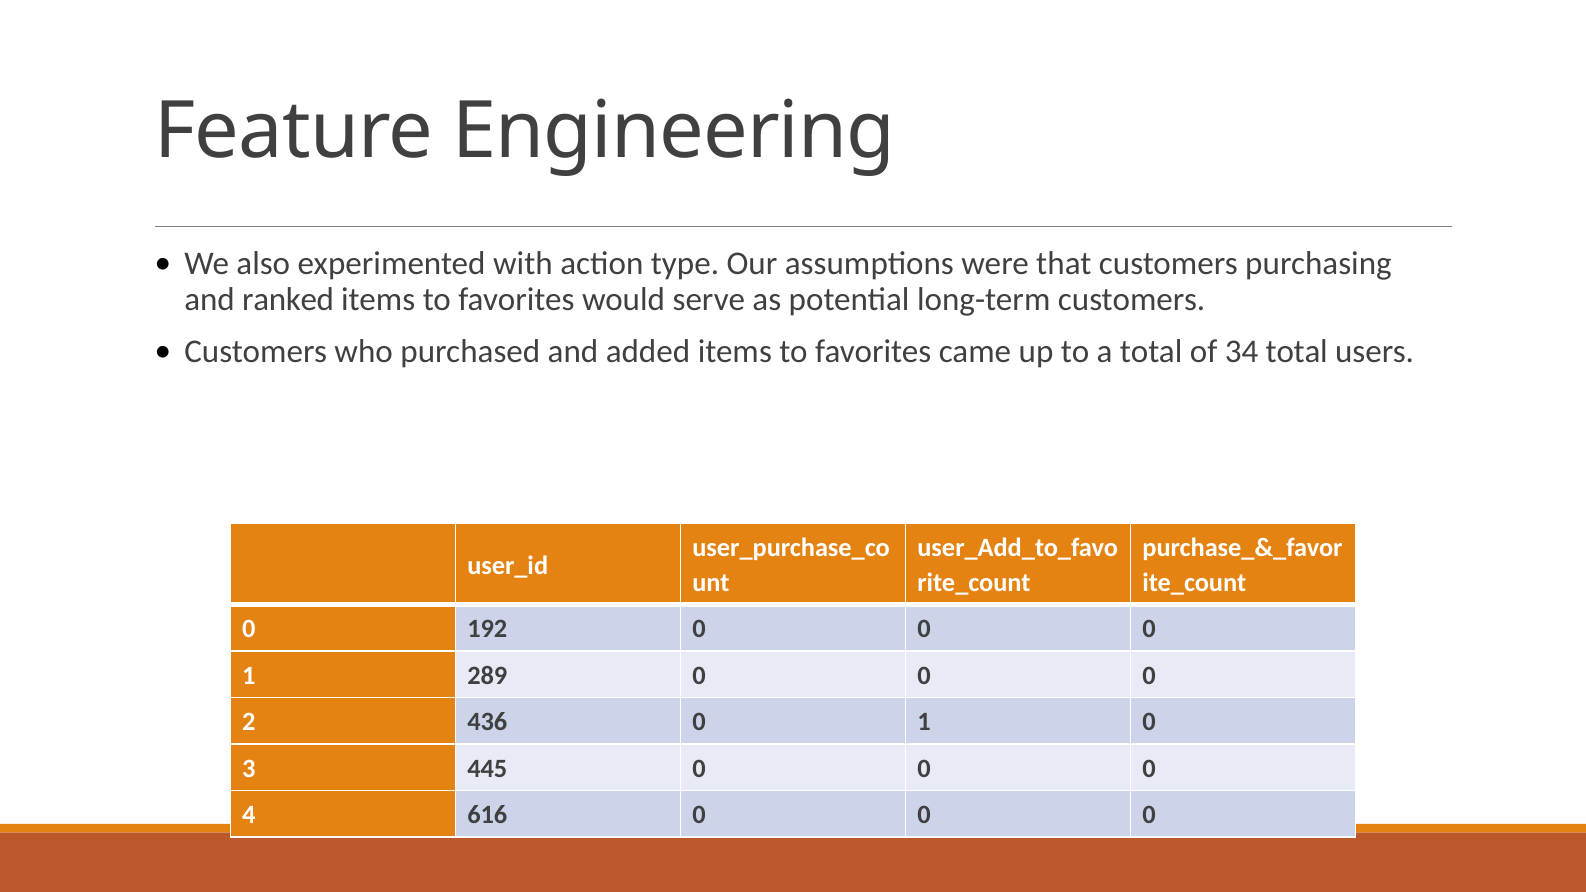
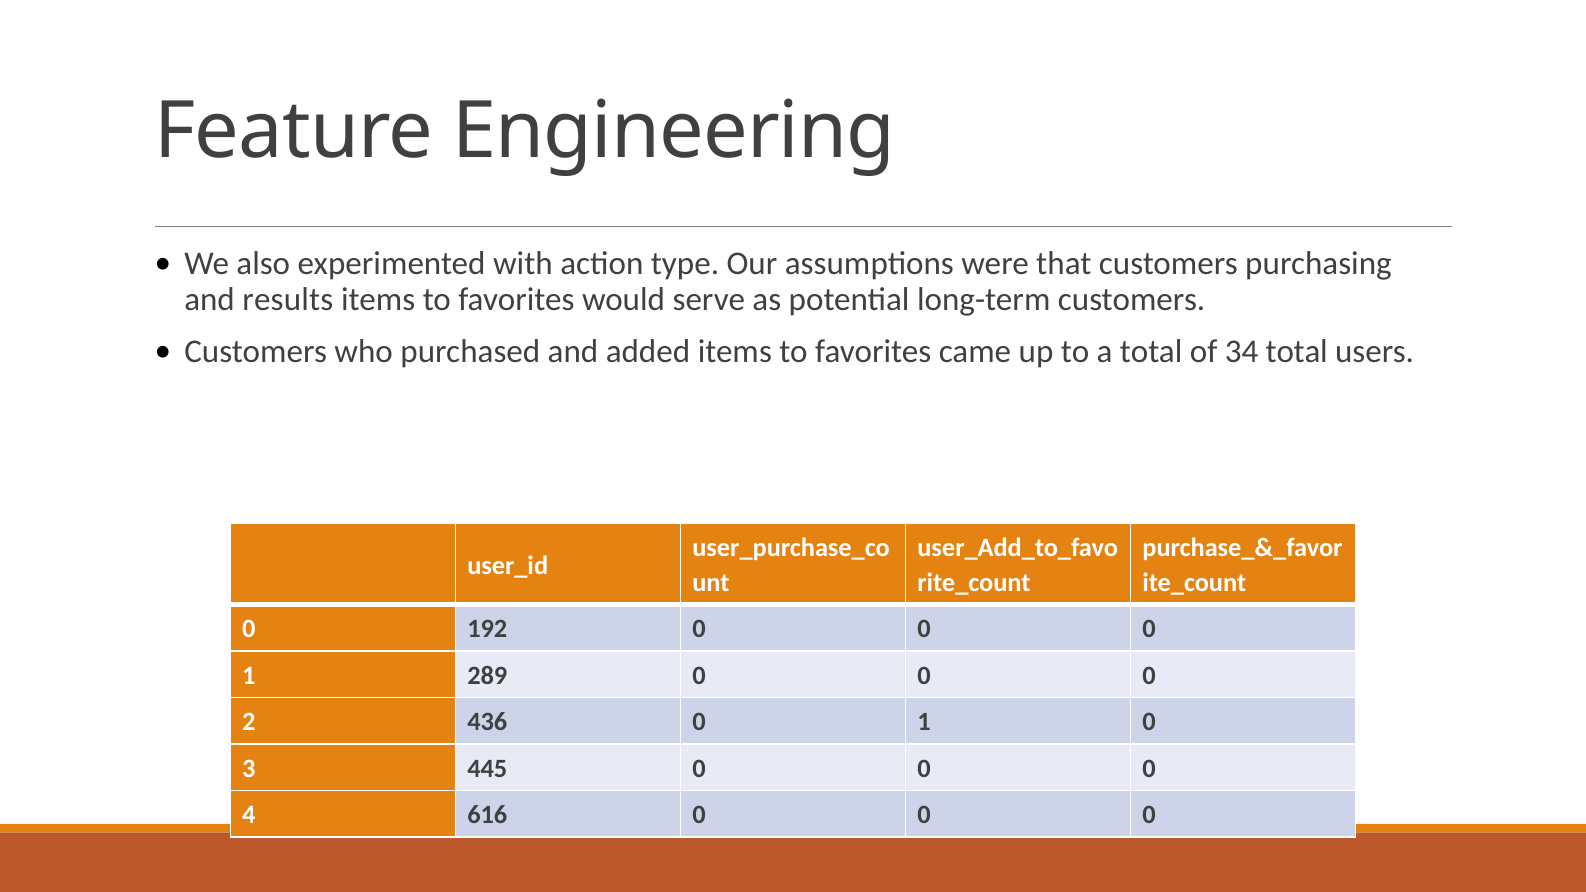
ranked: ranked -> results
